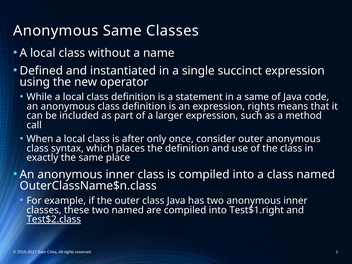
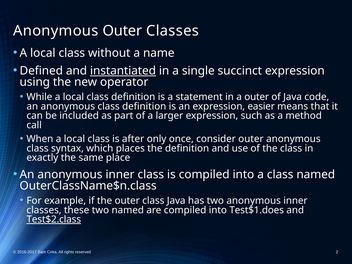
Anonymous Same: Same -> Outer
instantiated underline: none -> present
a same: same -> outer
expression rights: rights -> easier
Test$1.right: Test$1.right -> Test$1.does
